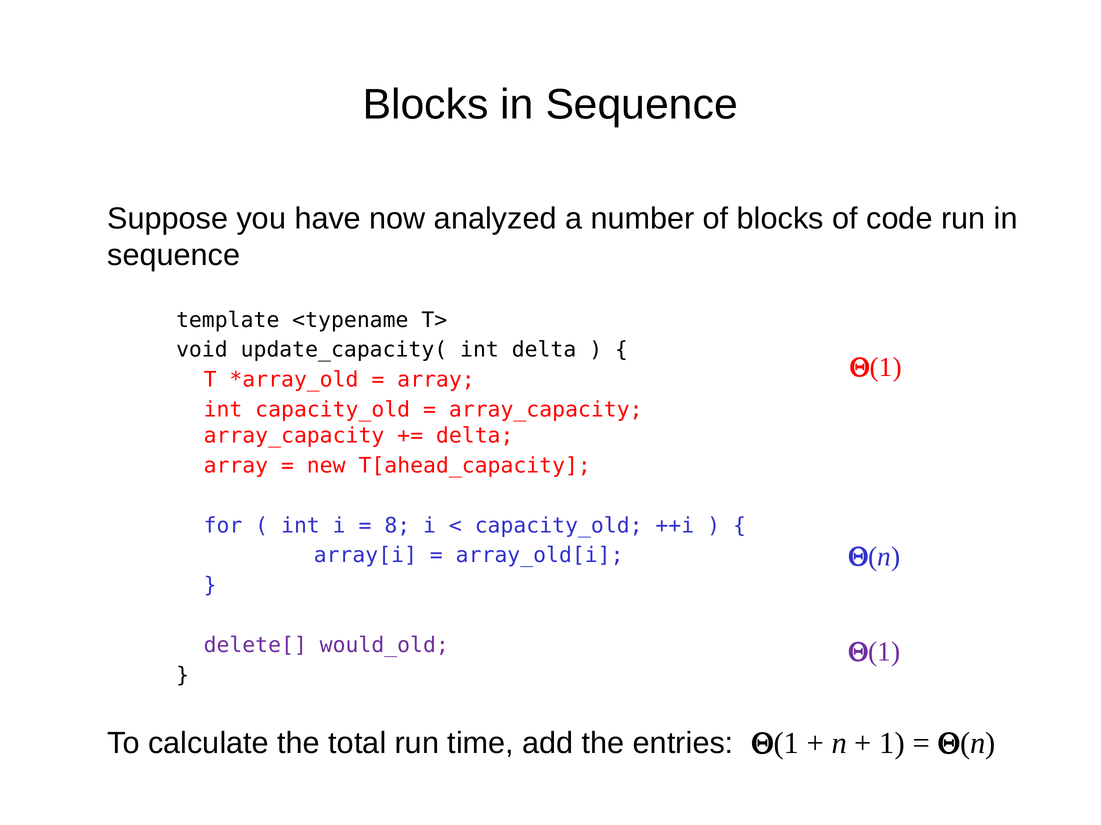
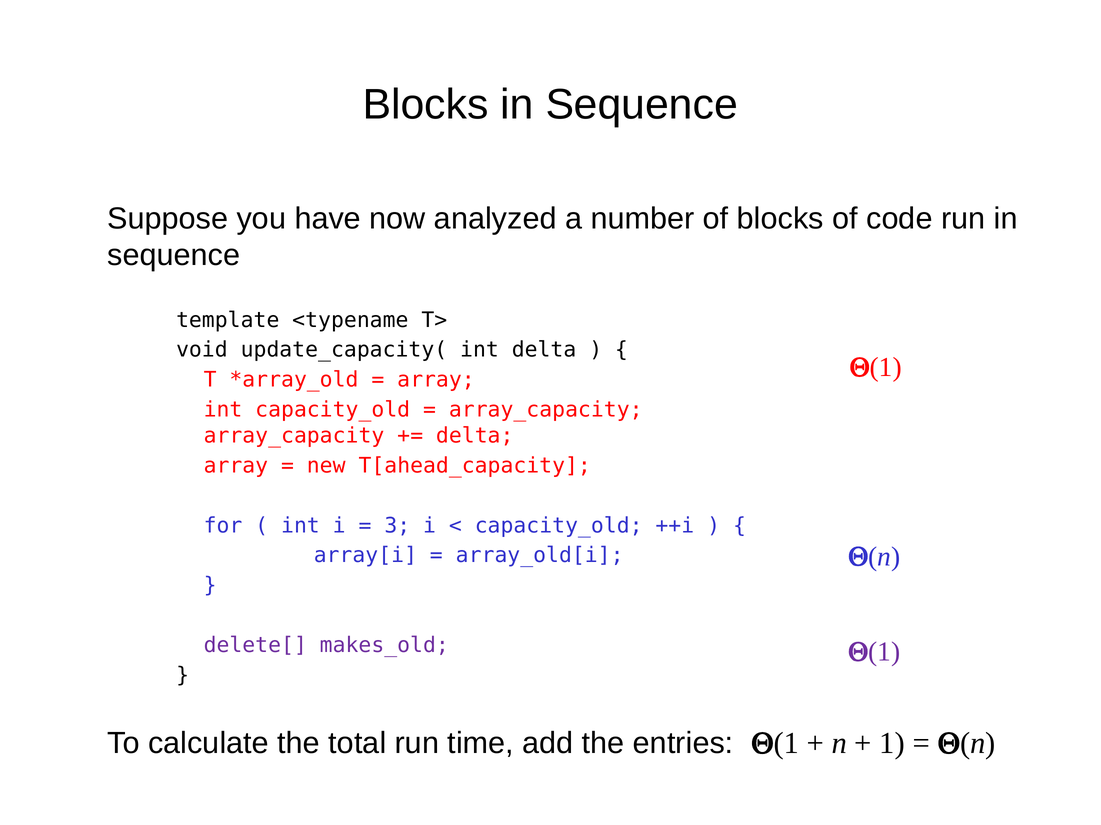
8: 8 -> 3
would_old: would_old -> makes_old
